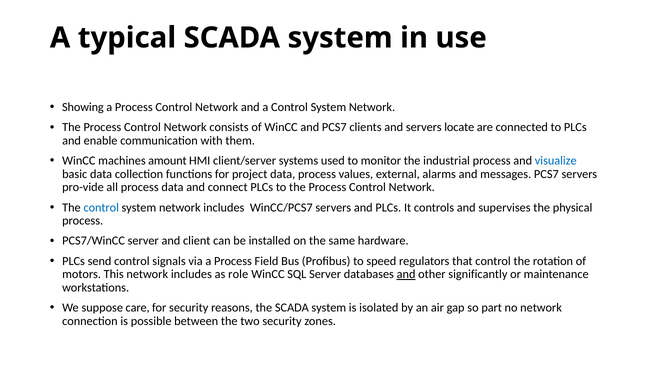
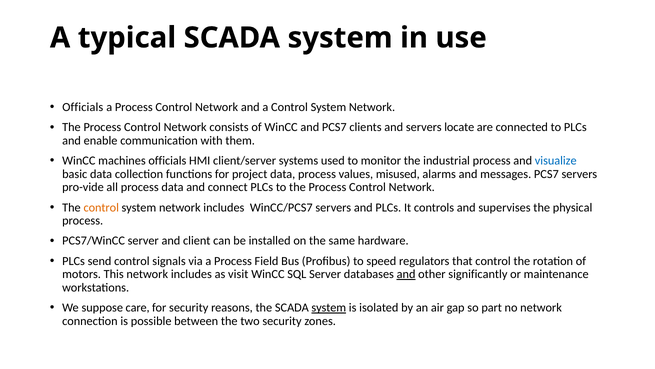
Showing at (83, 107): Showing -> Officials
machines amount: amount -> officials
external: external -> misused
control at (101, 207) colour: blue -> orange
role: role -> visit
system at (329, 307) underline: none -> present
